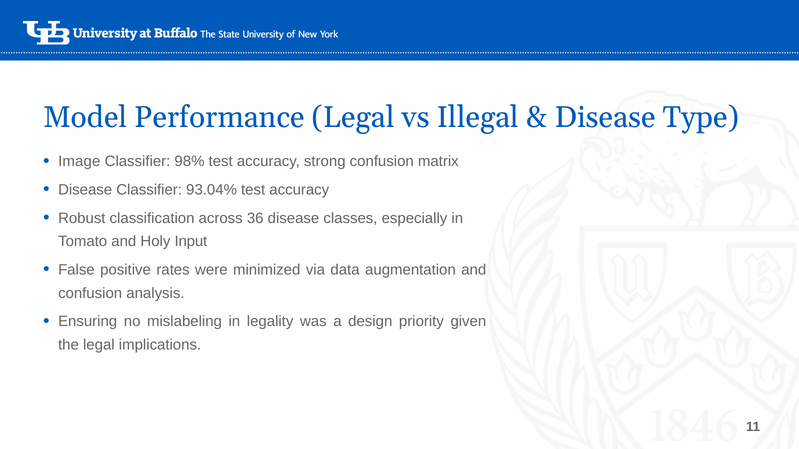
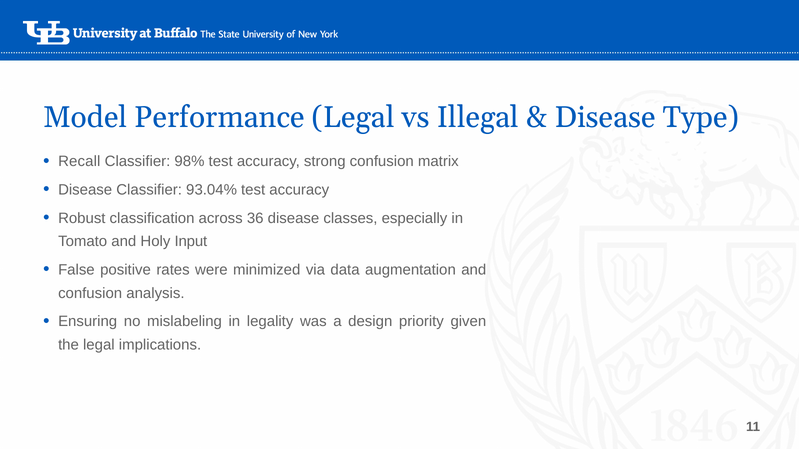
Image: Image -> Recall
